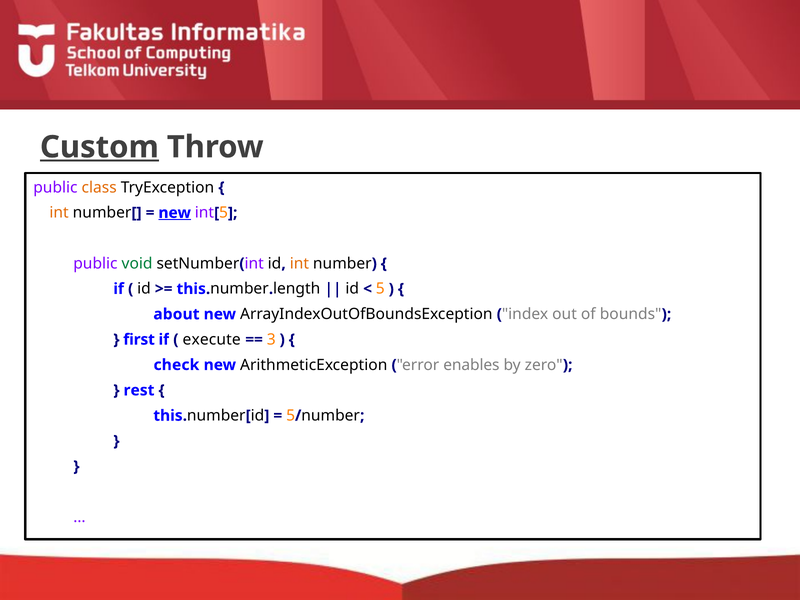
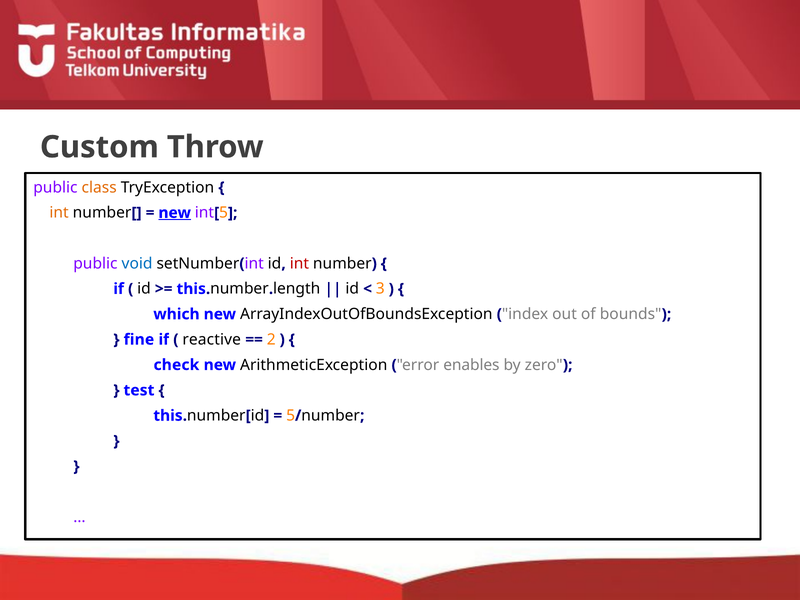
Custom underline: present -> none
void colour: green -> blue
int at (299, 263) colour: orange -> red
5: 5 -> 3
about: about -> which
first: first -> fine
execute: execute -> reactive
3: 3 -> 2
rest: rest -> test
